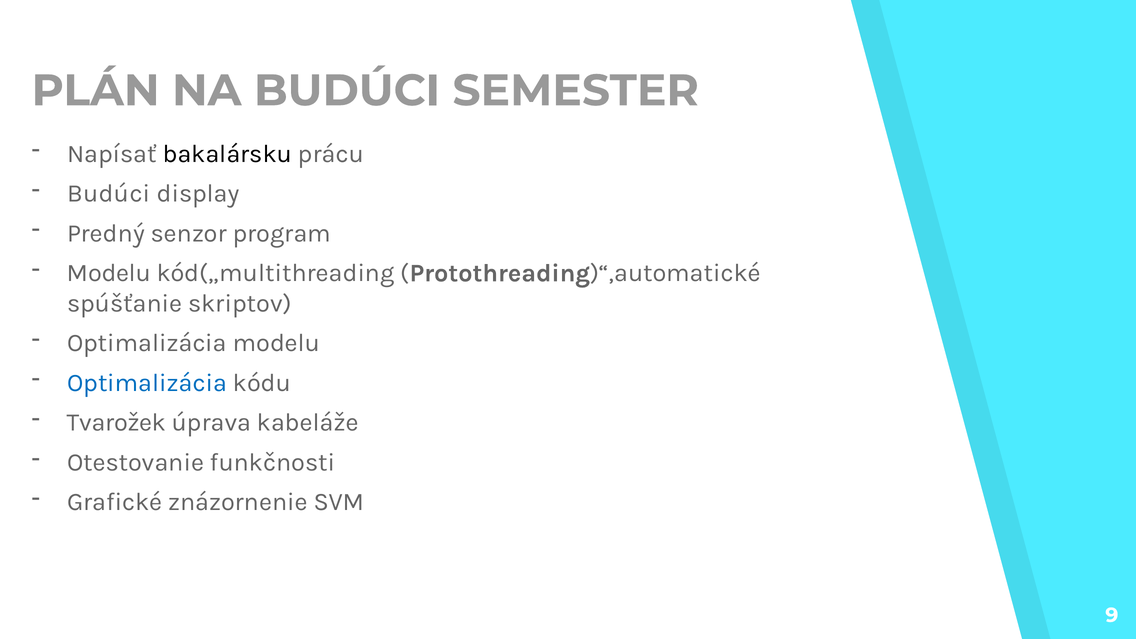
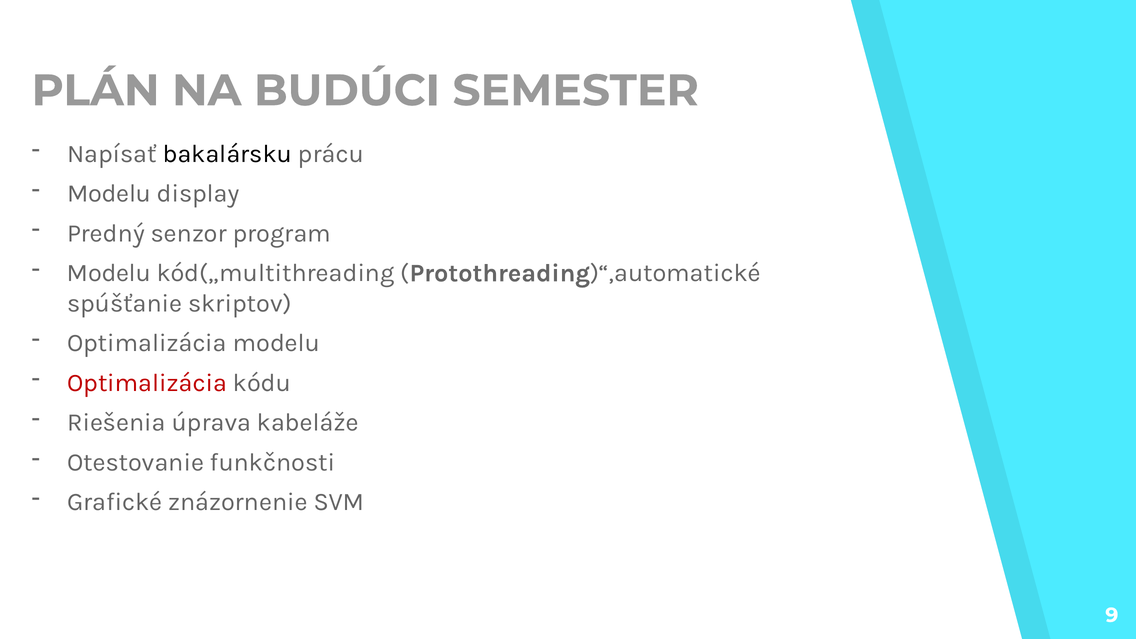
Budúci at (109, 194): Budúci -> Modelu
Optimalizácia at (147, 383) colour: blue -> red
Tvarožek: Tvarožek -> Riešenia
